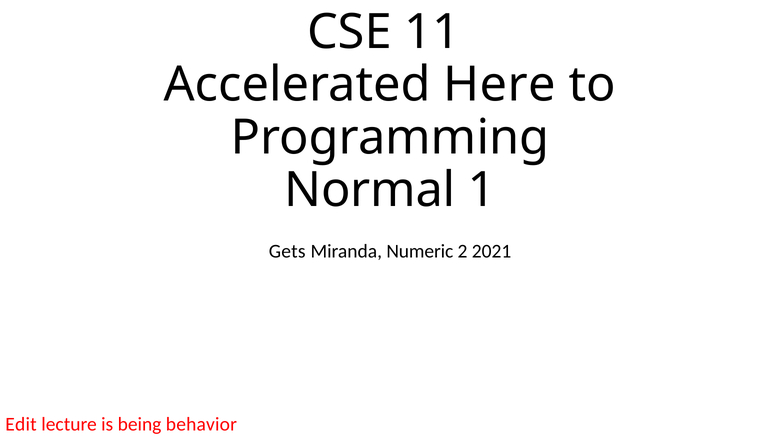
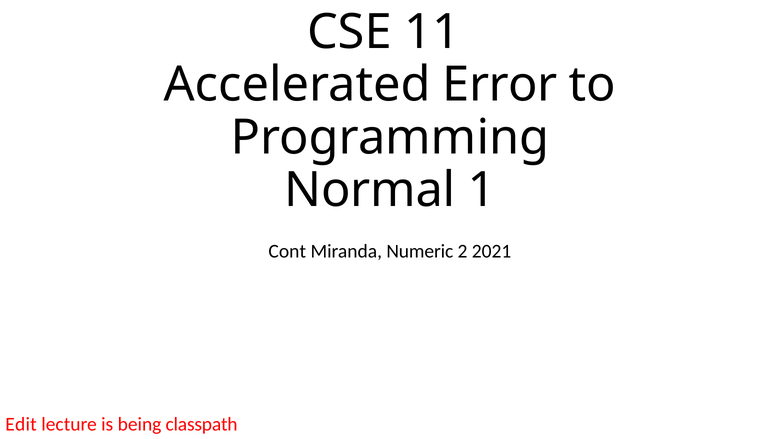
Here: Here -> Error
Gets: Gets -> Cont
behavior: behavior -> classpath
